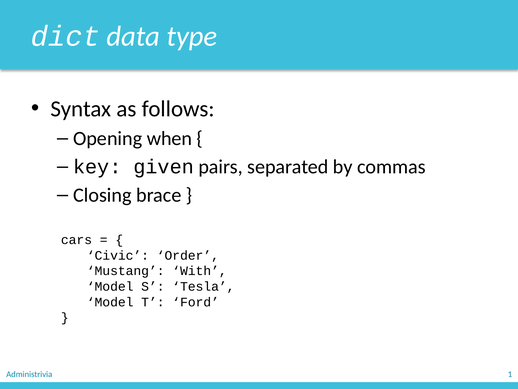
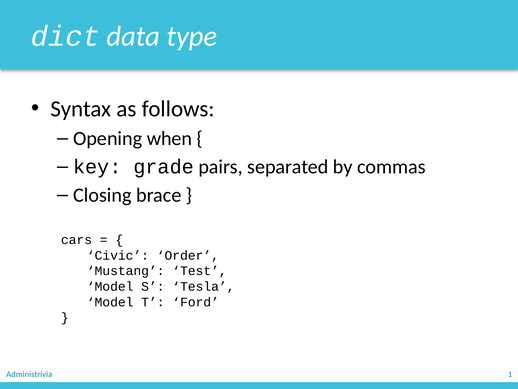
given: given -> grade
With: With -> Test
